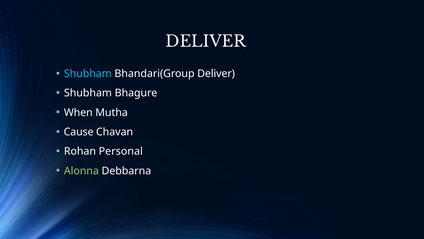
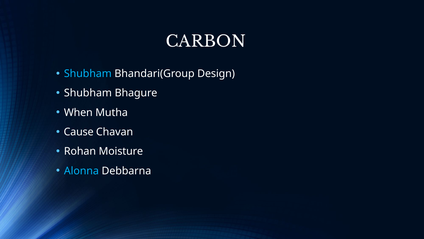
DELIVER at (206, 41): DELIVER -> CARBON
Bhandari(Group Deliver: Deliver -> Design
Personal: Personal -> Moisture
Alonna colour: light green -> light blue
